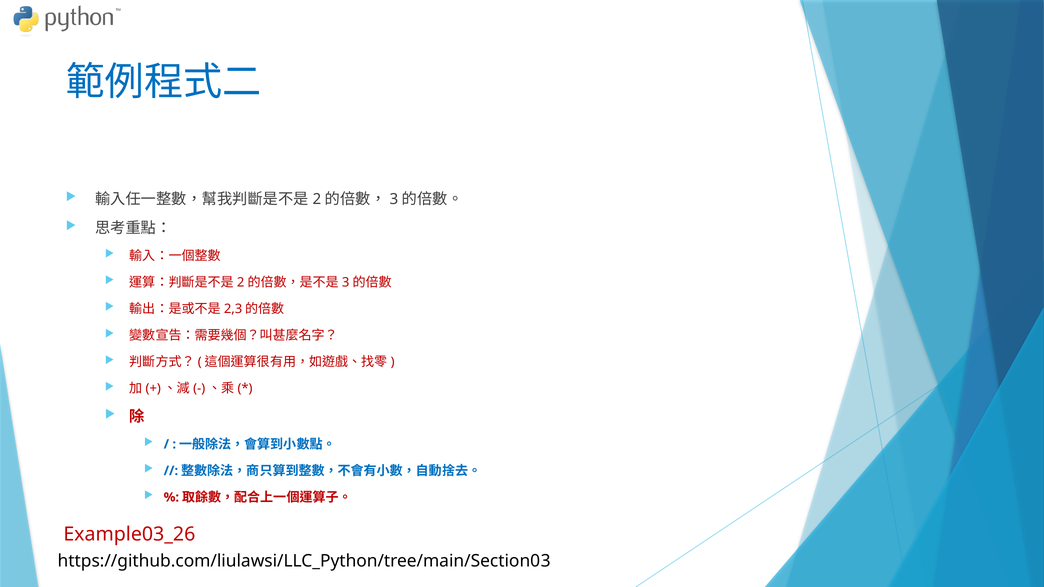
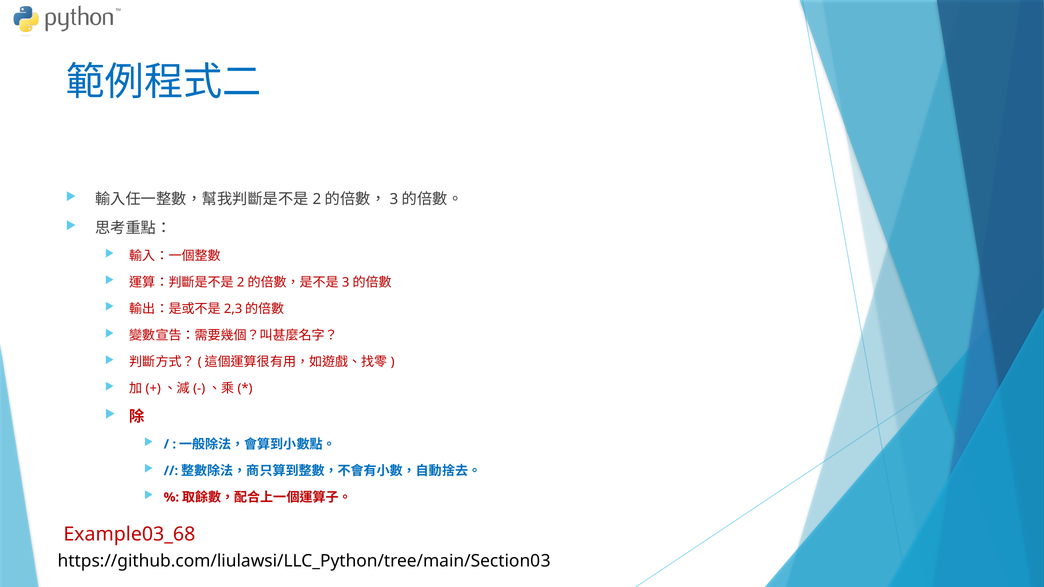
Example03_26: Example03_26 -> Example03_68
